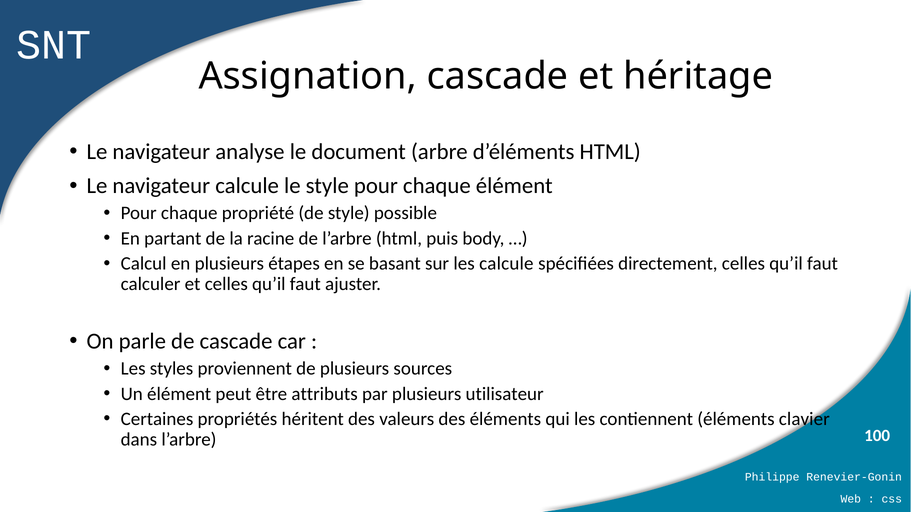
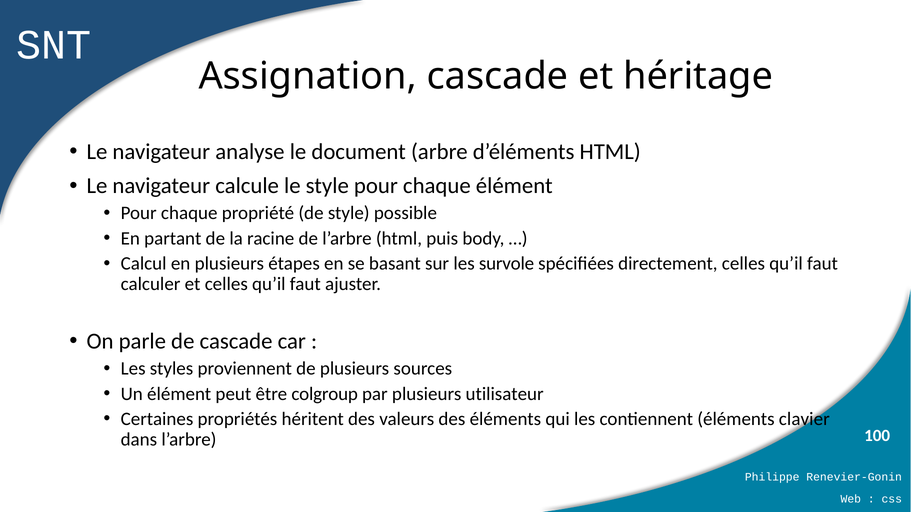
les calcule: calcule -> survole
attributs: attributs -> colgroup
